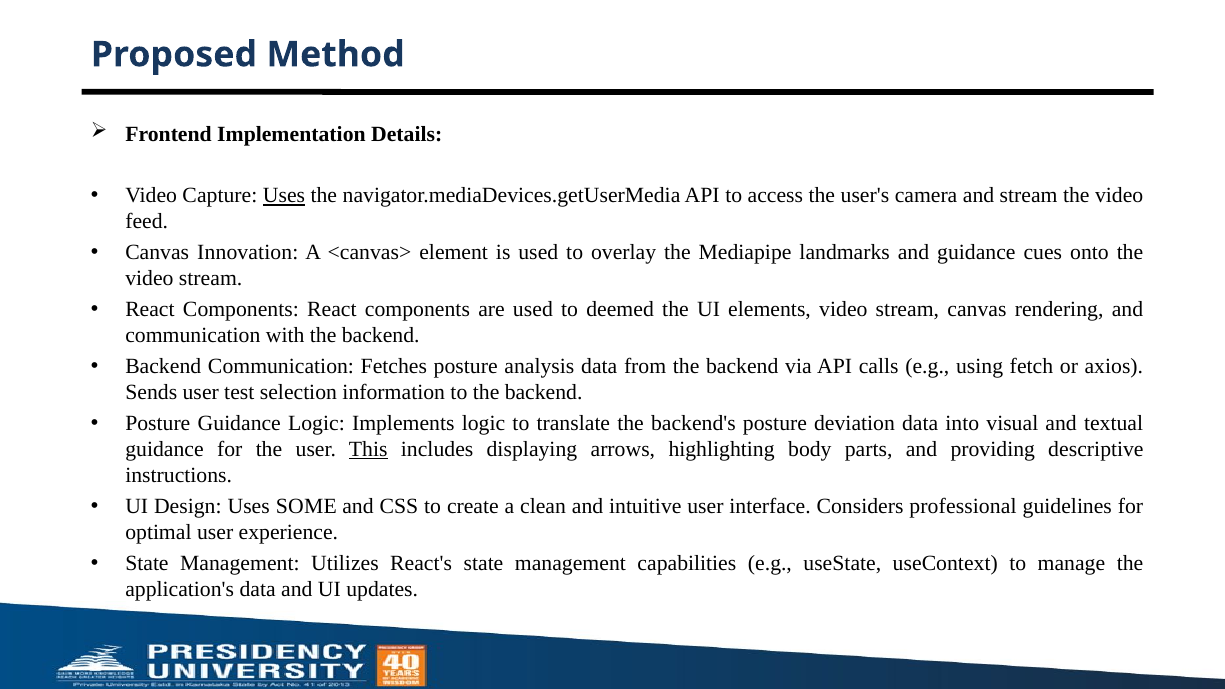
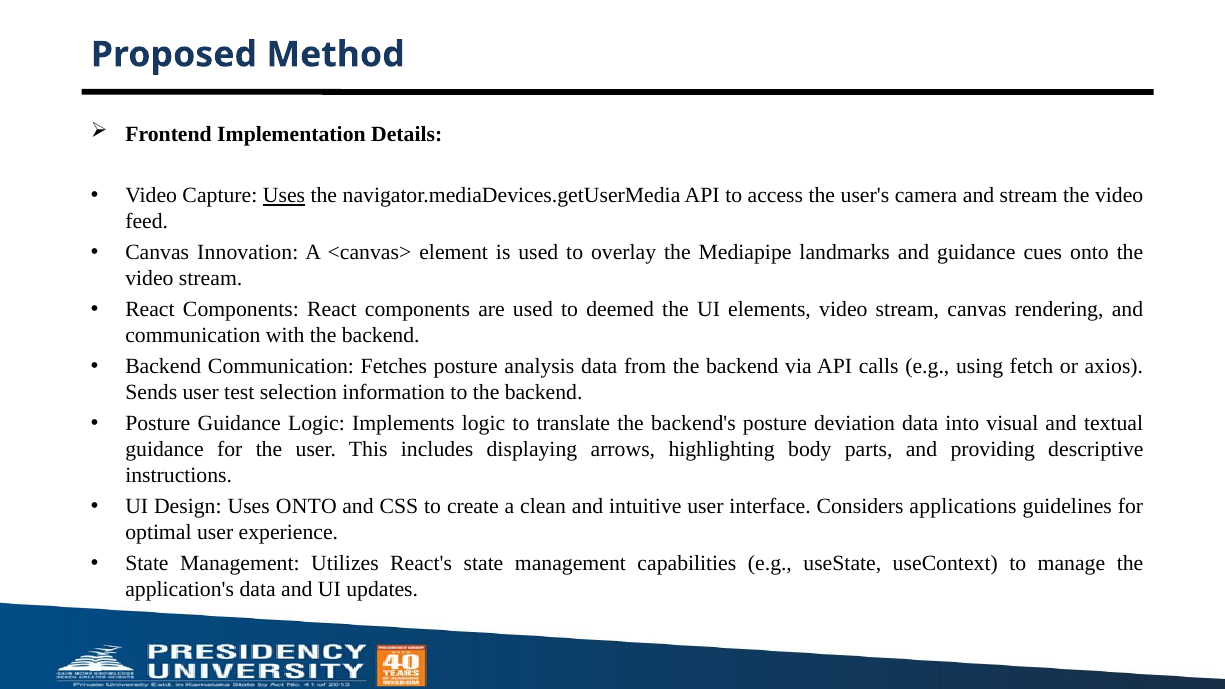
This underline: present -> none
Uses SOME: SOME -> ONTO
professional: professional -> applications
